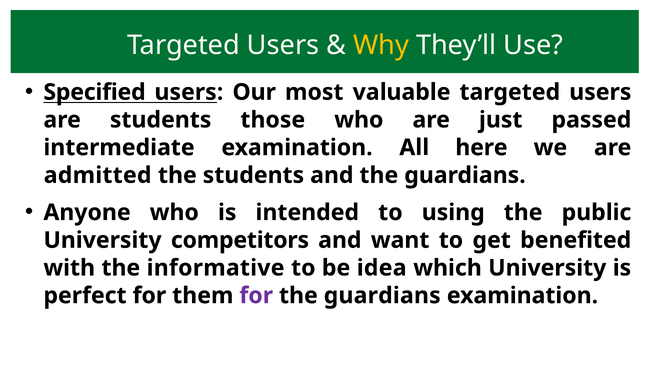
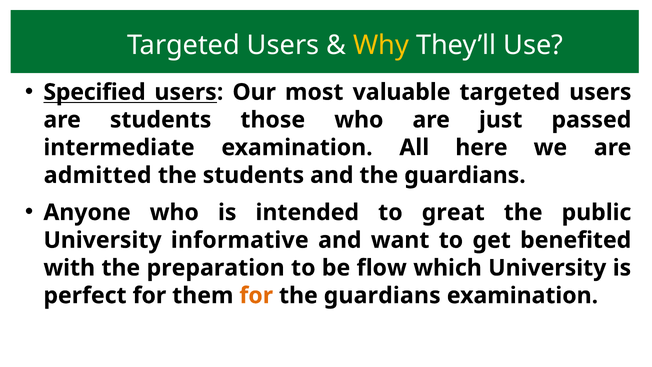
using: using -> great
competitors: competitors -> informative
informative: informative -> preparation
idea: idea -> flow
for at (256, 295) colour: purple -> orange
